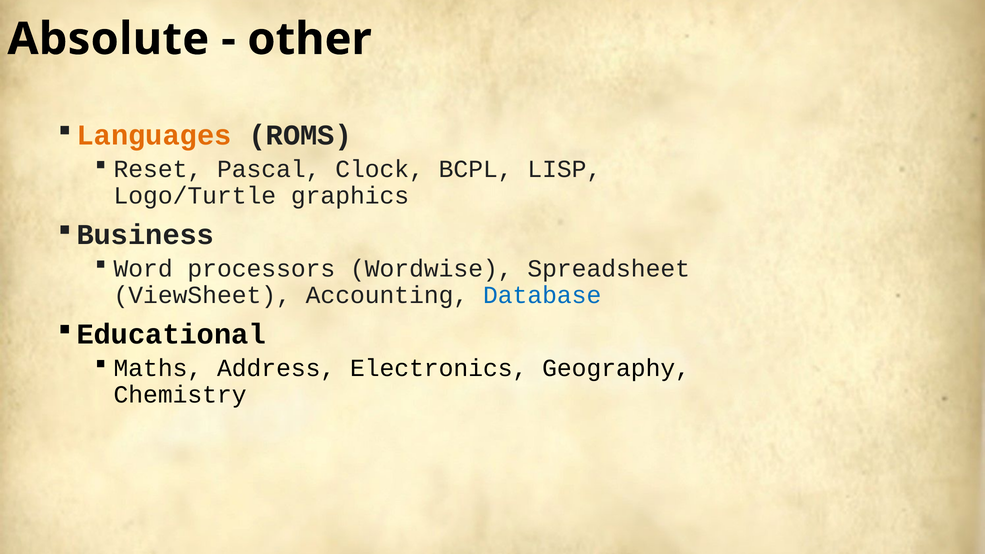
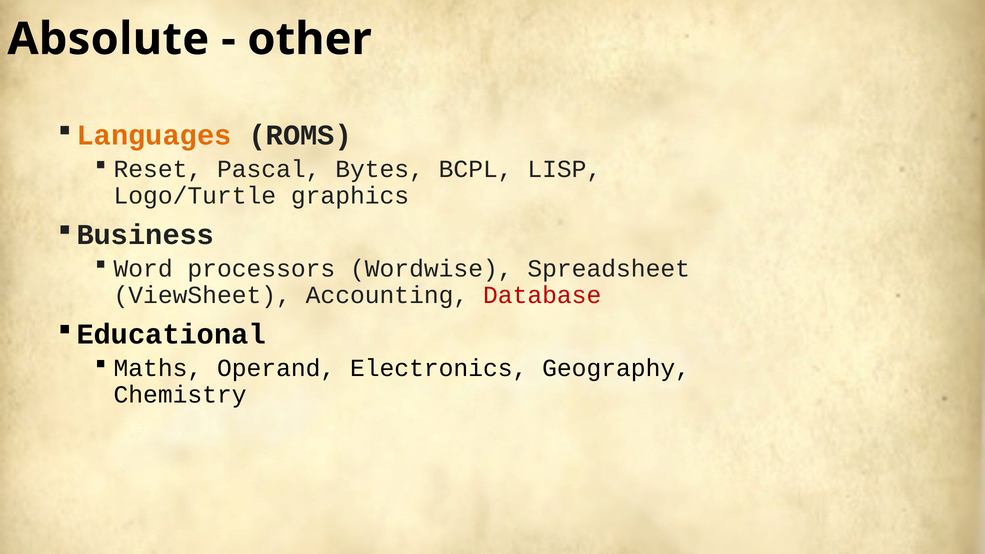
Clock: Clock -> Bytes
Database colour: blue -> red
Address: Address -> Operand
